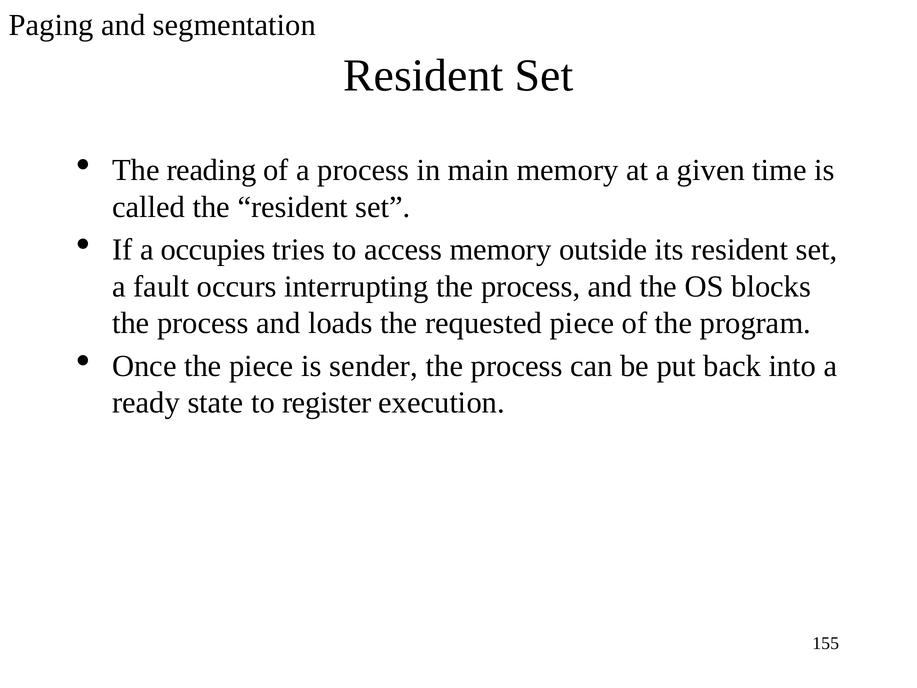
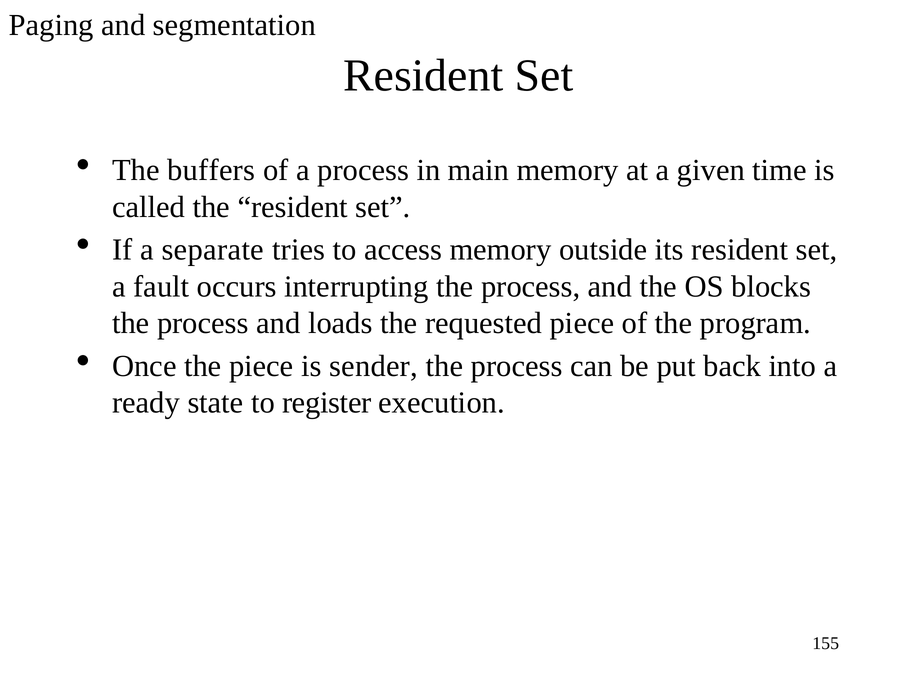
reading: reading -> buffers
occupies: occupies -> separate
